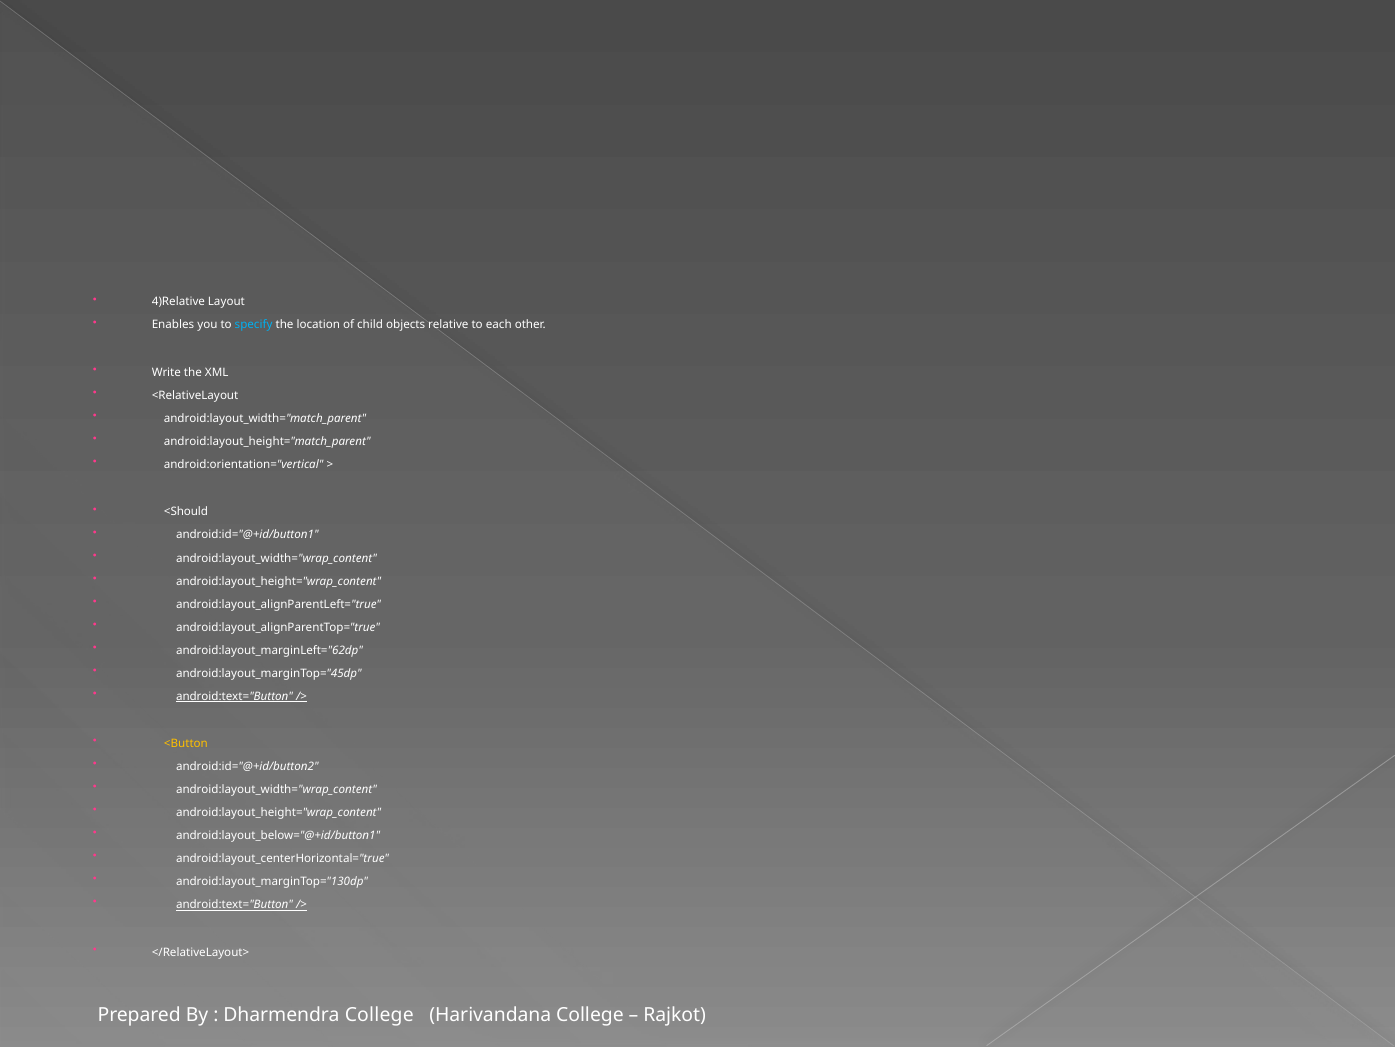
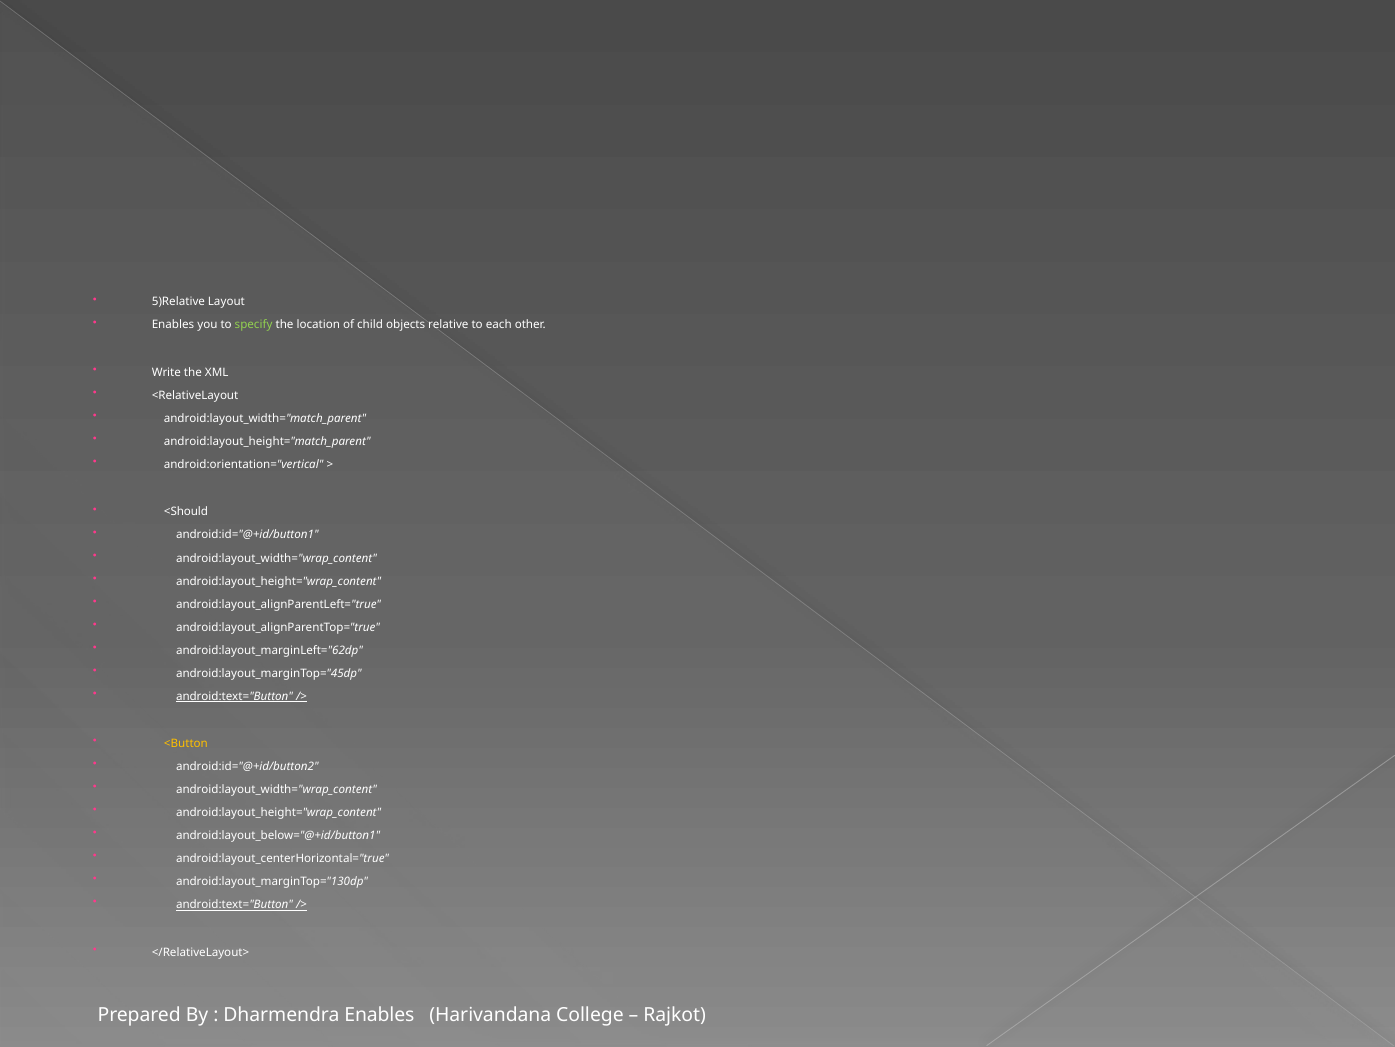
4)Relative: 4)Relative -> 5)Relative
specify colour: light blue -> light green
Dharmendra College: College -> Enables
